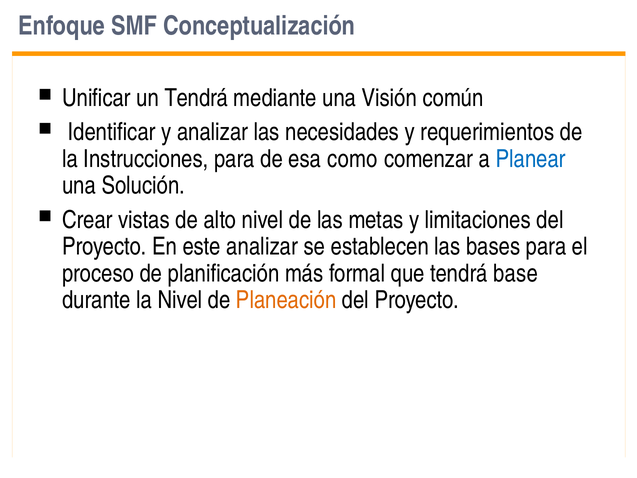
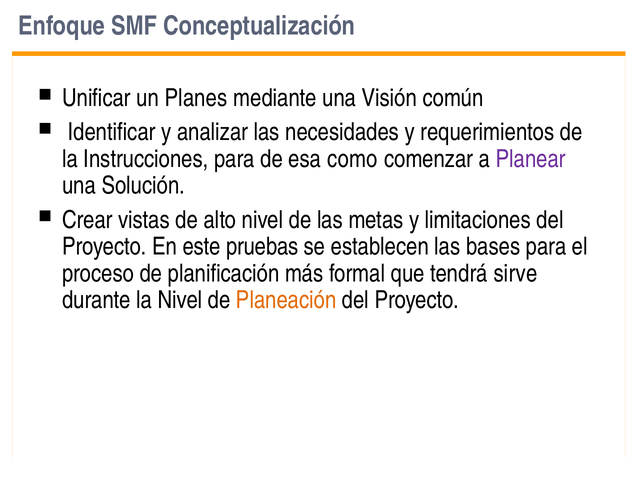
un Tendrá: Tendrá -> Planes
Planear colour: blue -> purple
este analizar: analizar -> pruebas
base: base -> sirve
